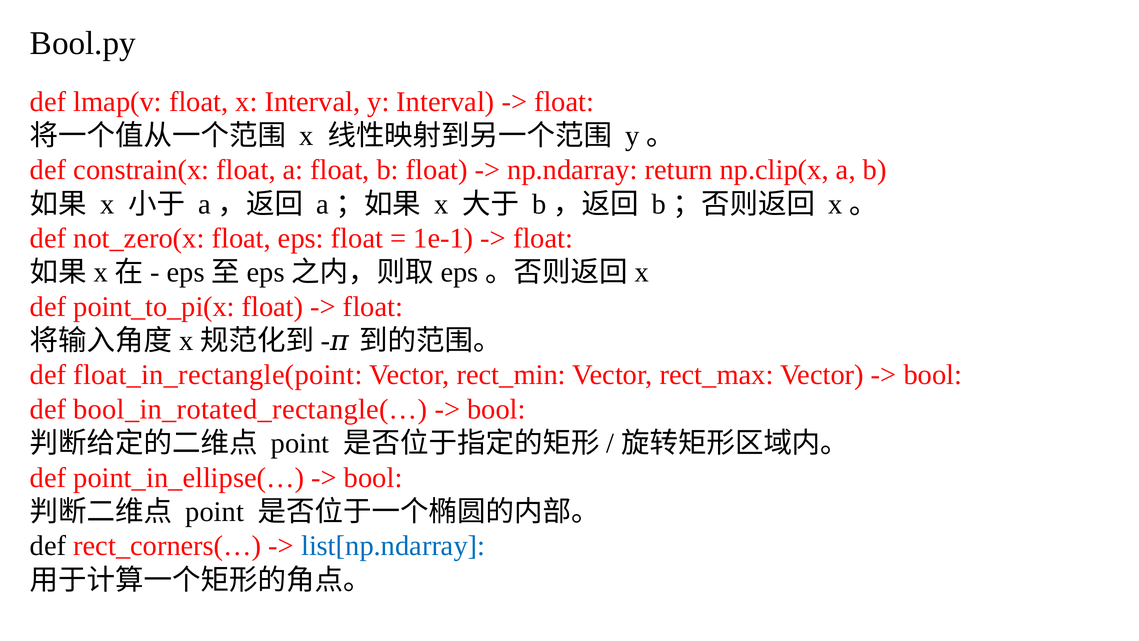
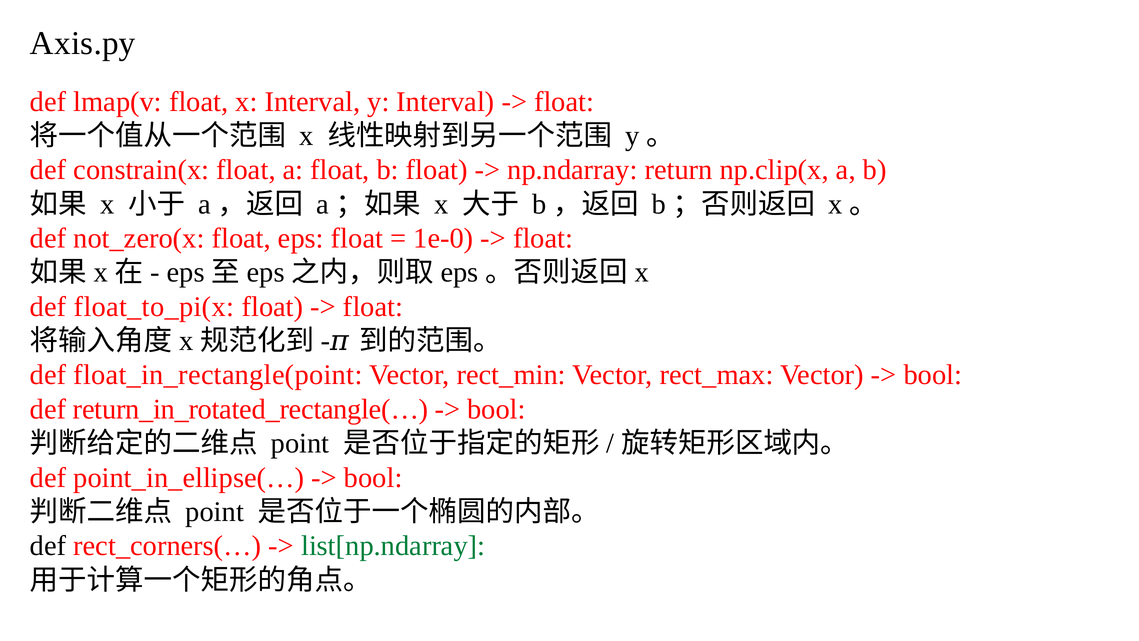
Bool.py: Bool.py -> Axis.py
1e-1: 1e-1 -> 1e-0
point_to_pi(x: point_to_pi(x -> float_to_pi(x
bool_in_rotated_rectangle(…: bool_in_rotated_rectangle(… -> return_in_rotated_rectangle(…
list[np.ndarray colour: blue -> green
